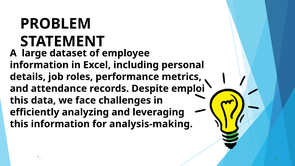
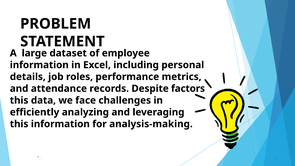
emploi: emploi -> factors
